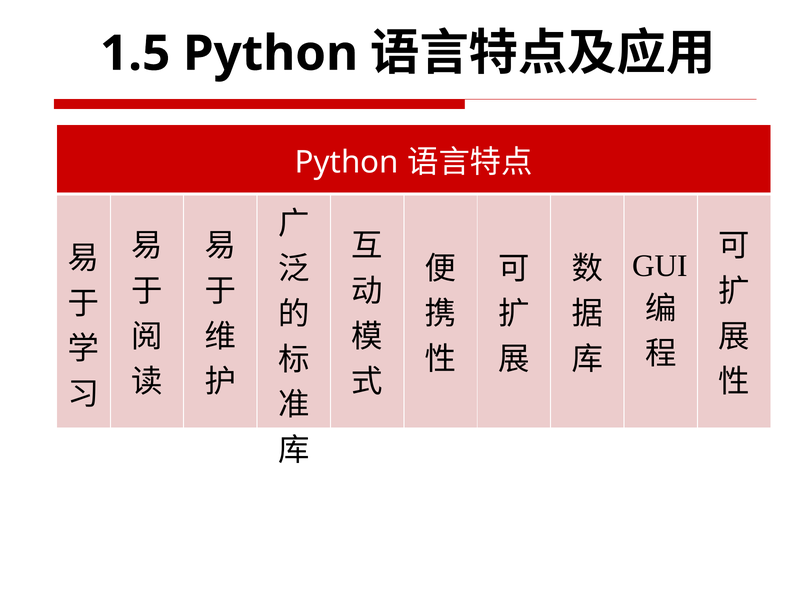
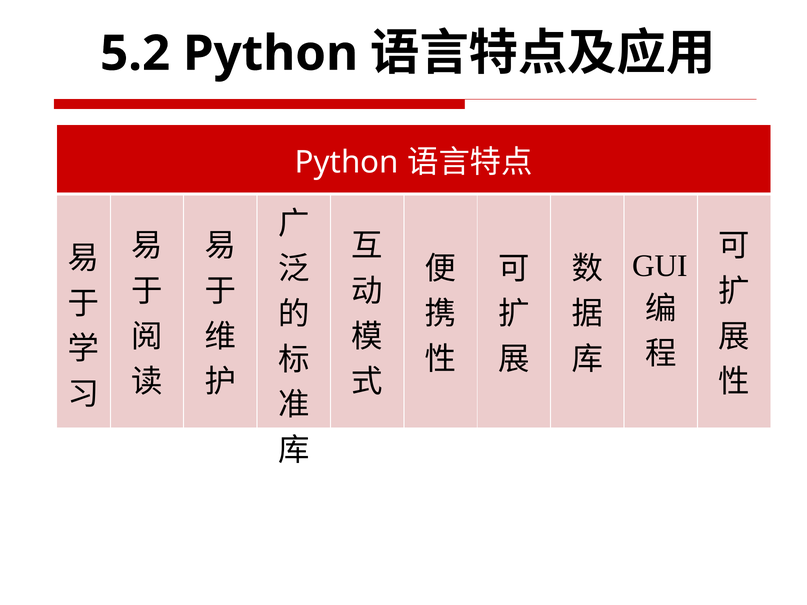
1.5: 1.5 -> 5.2
